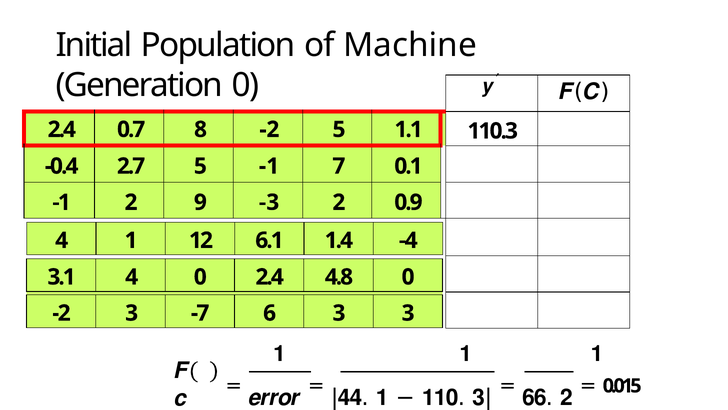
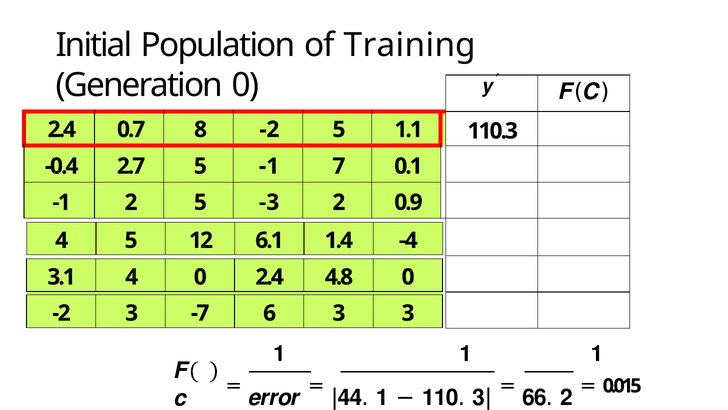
Machine: Machine -> Training
2 9: 9 -> 5
4 1: 1 -> 5
